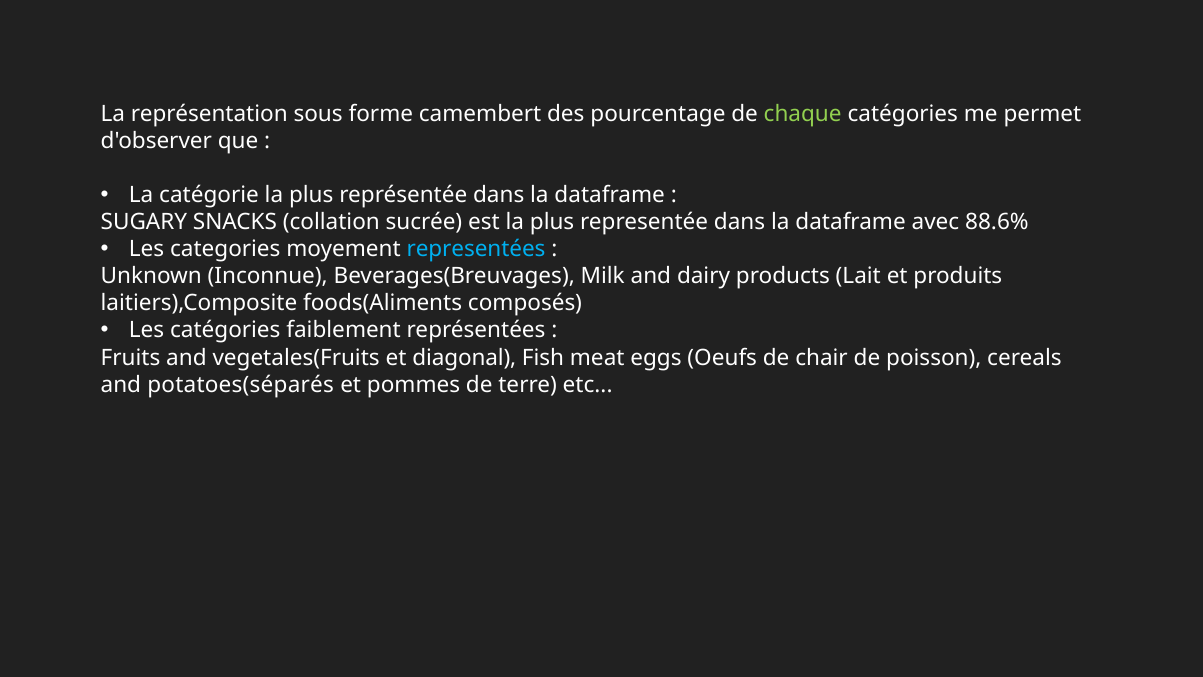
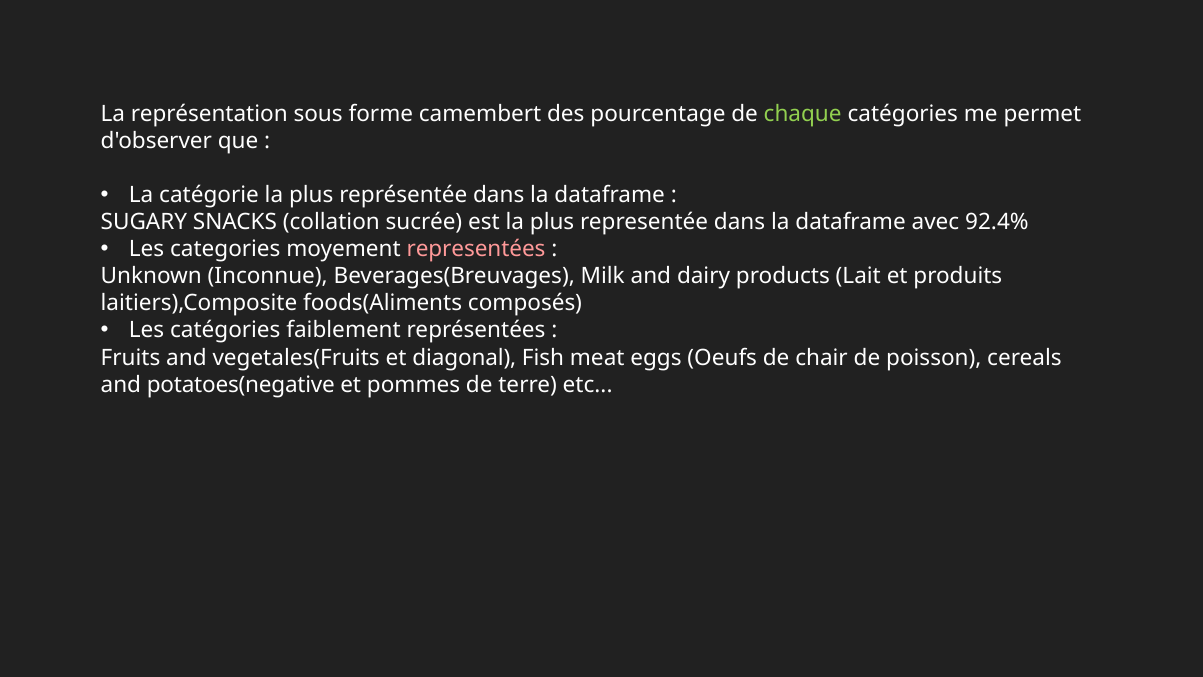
88.6%: 88.6% -> 92.4%
representées colour: light blue -> pink
potatoes(séparés: potatoes(séparés -> potatoes(negative
